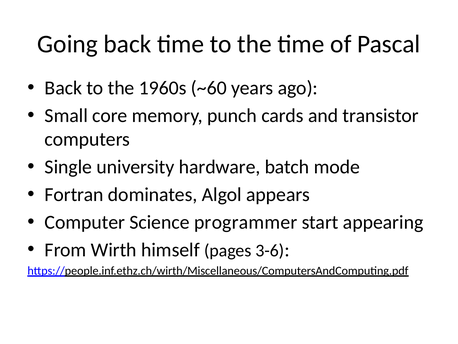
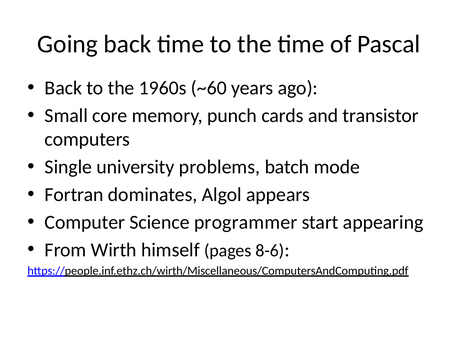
hardware: hardware -> problems
3-6: 3-6 -> 8-6
